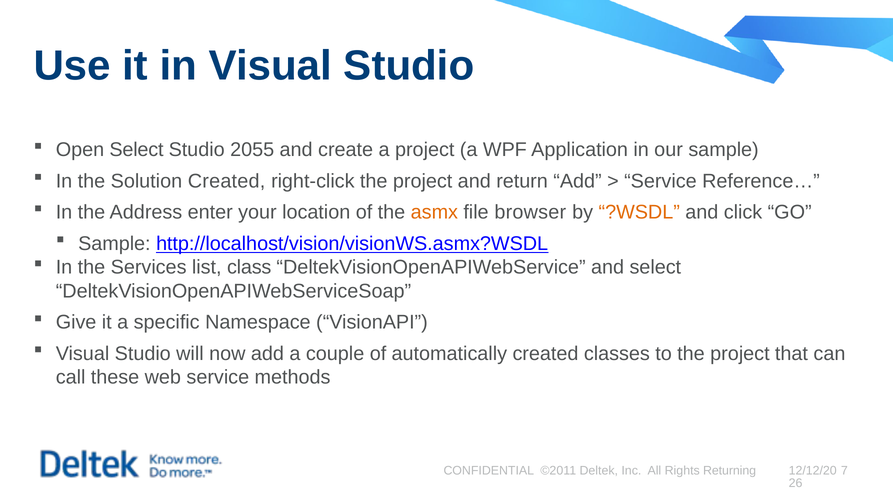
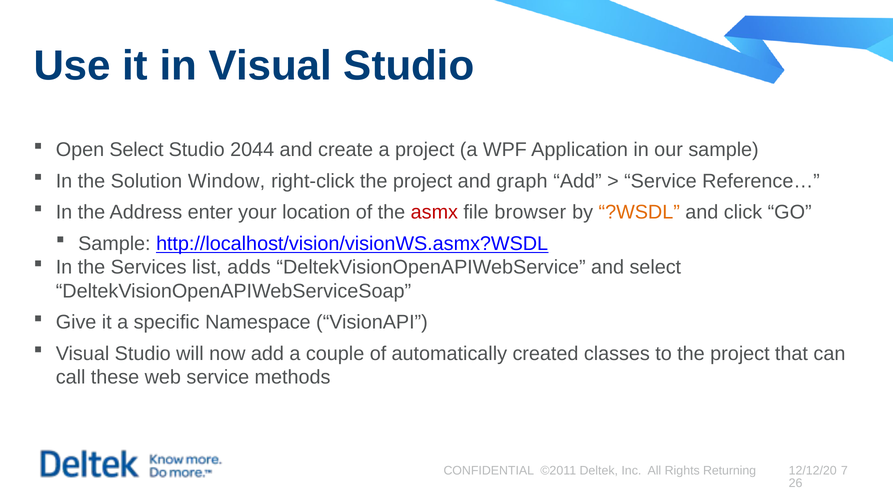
2055: 2055 -> 2044
Solution Created: Created -> Window
return: return -> graph
asmx colour: orange -> red
class: class -> adds
